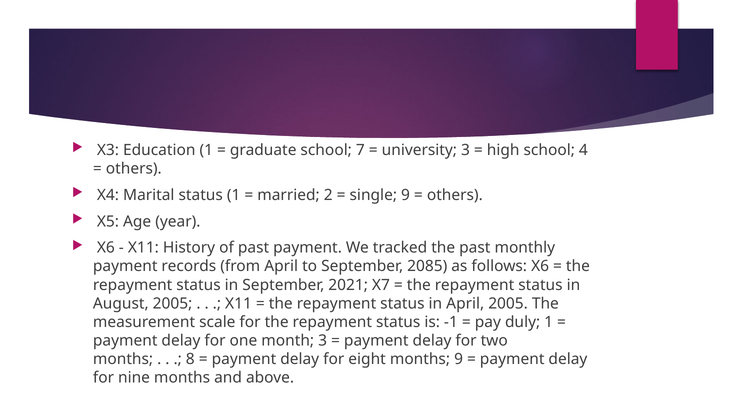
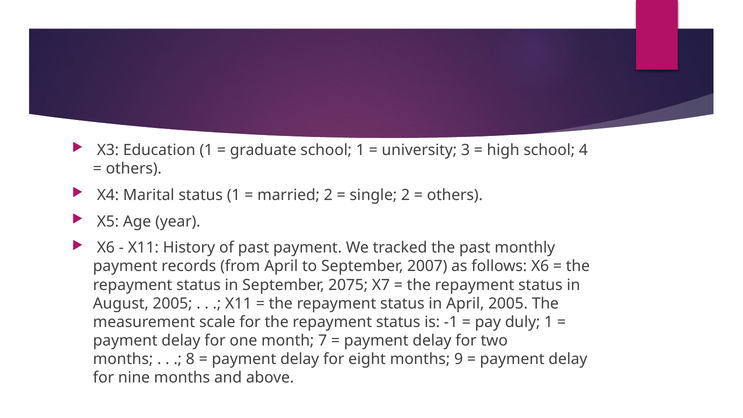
school 7: 7 -> 1
single 9: 9 -> 2
2085: 2085 -> 2007
2021: 2021 -> 2075
month 3: 3 -> 7
